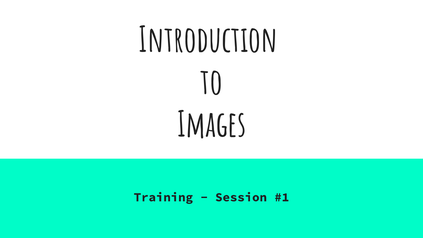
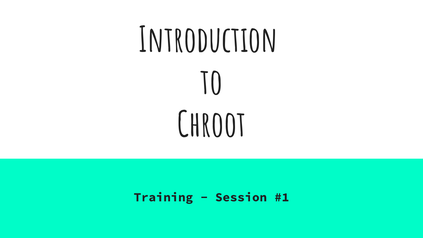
Images: Images -> Chroot
